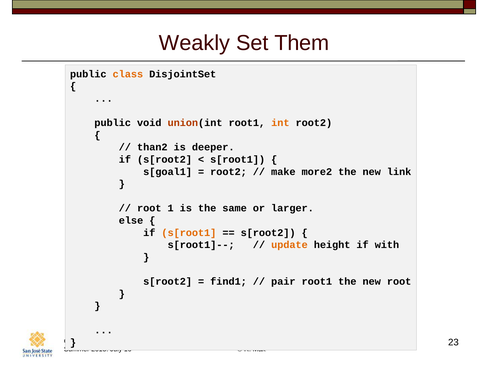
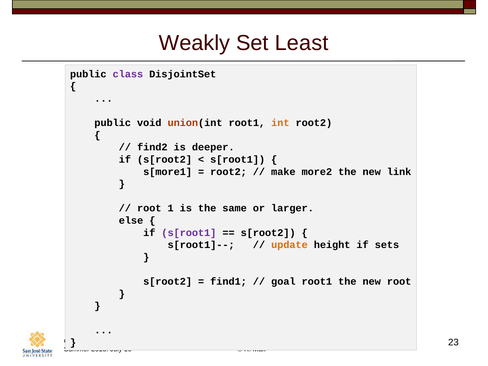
Them: Them -> Least
class colour: orange -> purple
than2: than2 -> find2
s[goal1: s[goal1 -> s[more1
s[root1 at (189, 233) colour: orange -> purple
with: with -> sets
pair: pair -> goal
